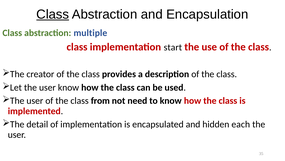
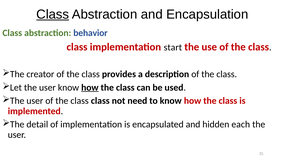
multiple: multiple -> behavior
how at (90, 87) underline: none -> present
class from: from -> class
